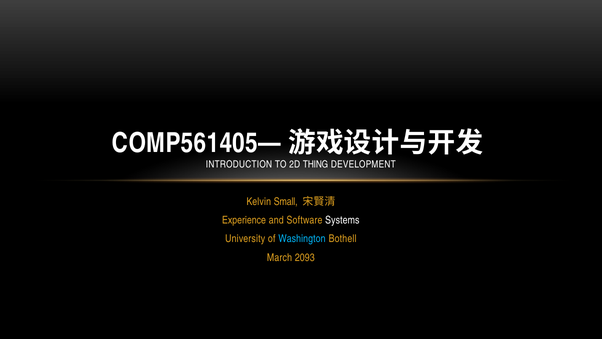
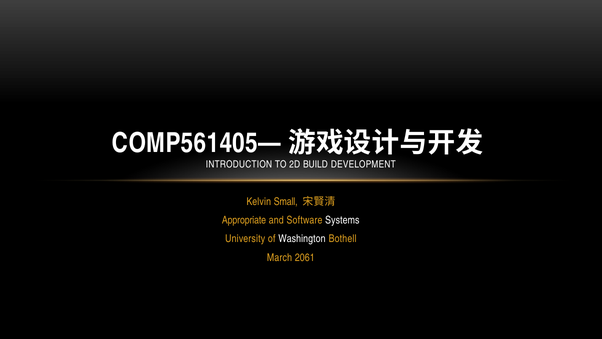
THING: THING -> BUILD
Experience: Experience -> Appropriate
Washington colour: light blue -> white
2093: 2093 -> 2061
